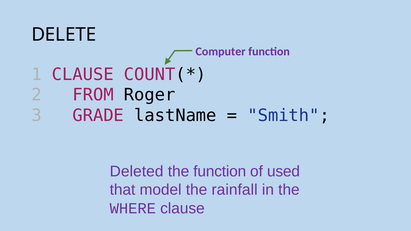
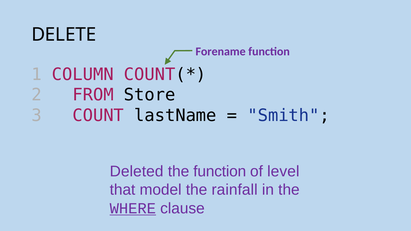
Computer: Computer -> Forename
1 CLAUSE: CLAUSE -> COLUMN
Roger: Roger -> Store
GRADE: GRADE -> COUNT
used: used -> level
WHERE underline: none -> present
